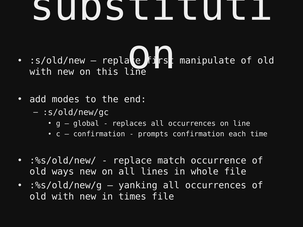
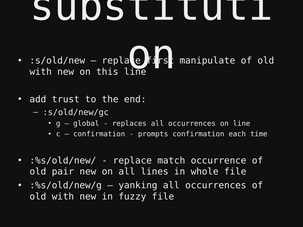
modes: modes -> trust
ways: ways -> pair
times: times -> fuzzy
